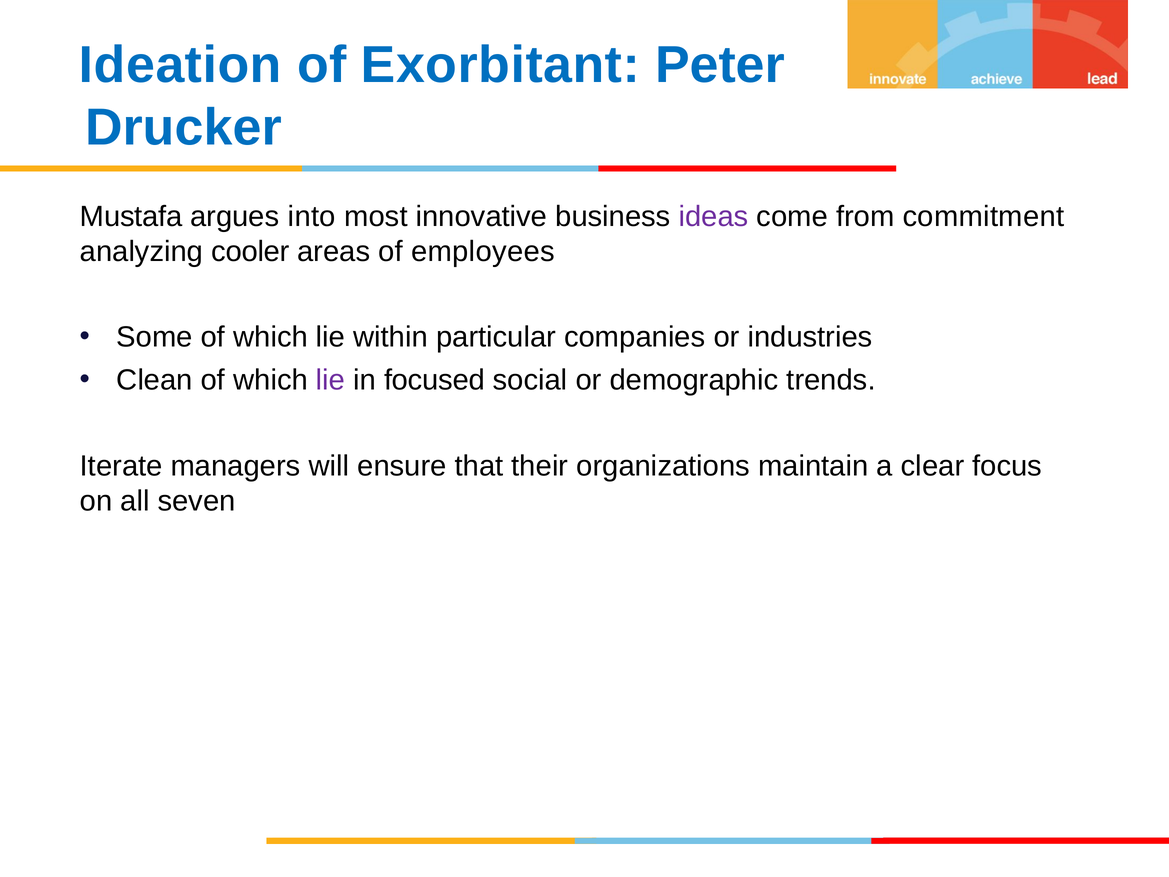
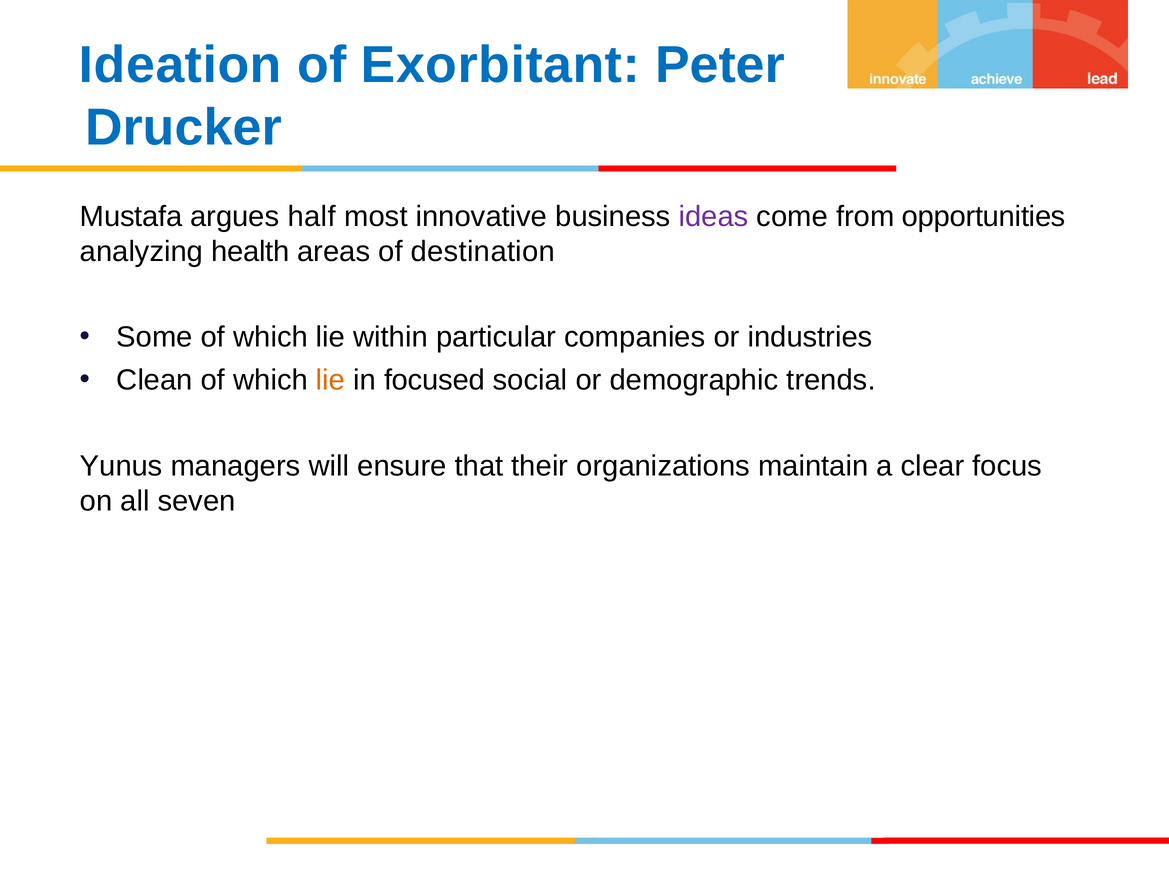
into: into -> half
commitment: commitment -> opportunities
cooler: cooler -> health
employees: employees -> destination
lie at (331, 380) colour: purple -> orange
Iterate: Iterate -> Yunus
